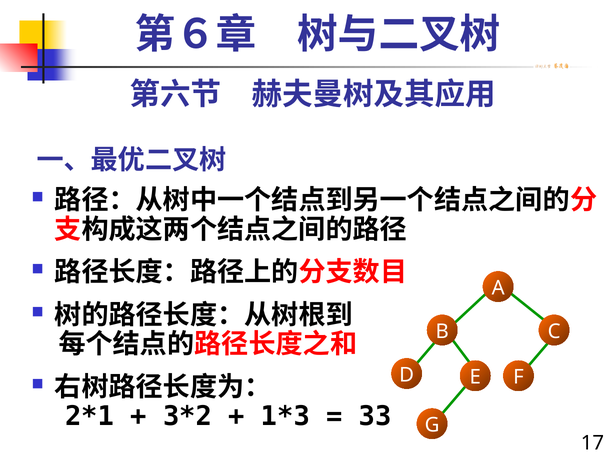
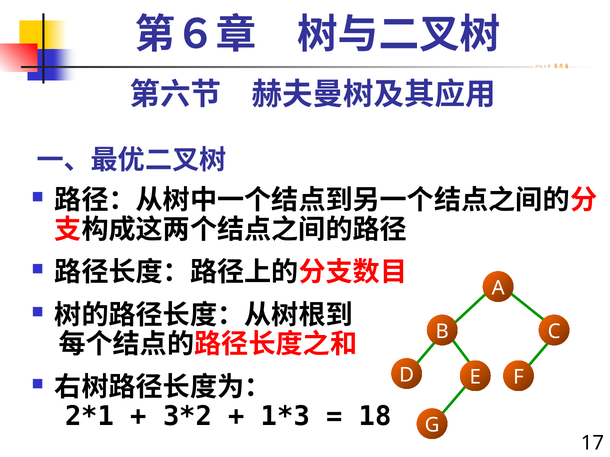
33: 33 -> 18
